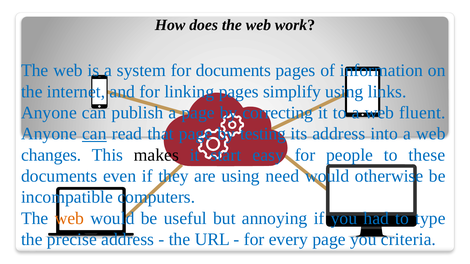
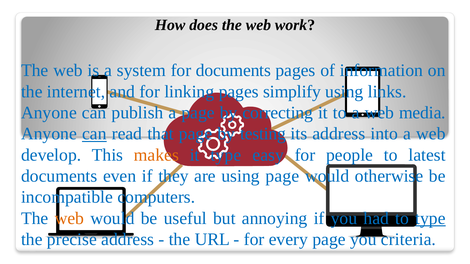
fluent: fluent -> media
changes: changes -> develop
makes colour: black -> orange
it start: start -> type
these: these -> latest
using need: need -> page
type at (430, 219) underline: none -> present
